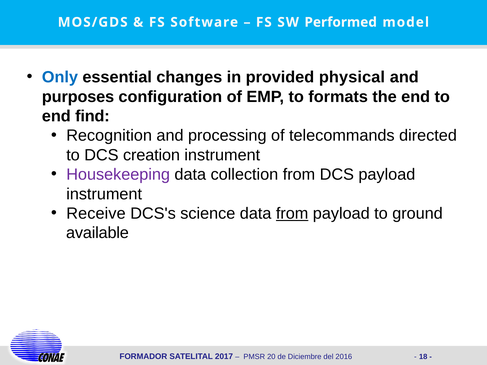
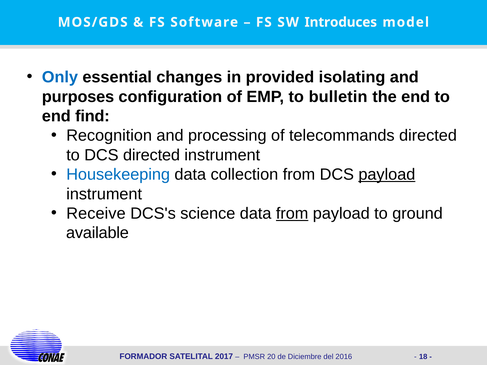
Performed: Performed -> Introduces
physical: physical -> isolating
formats: formats -> bulletin
DCS creation: creation -> directed
Housekeeping colour: purple -> blue
payload at (387, 175) underline: none -> present
